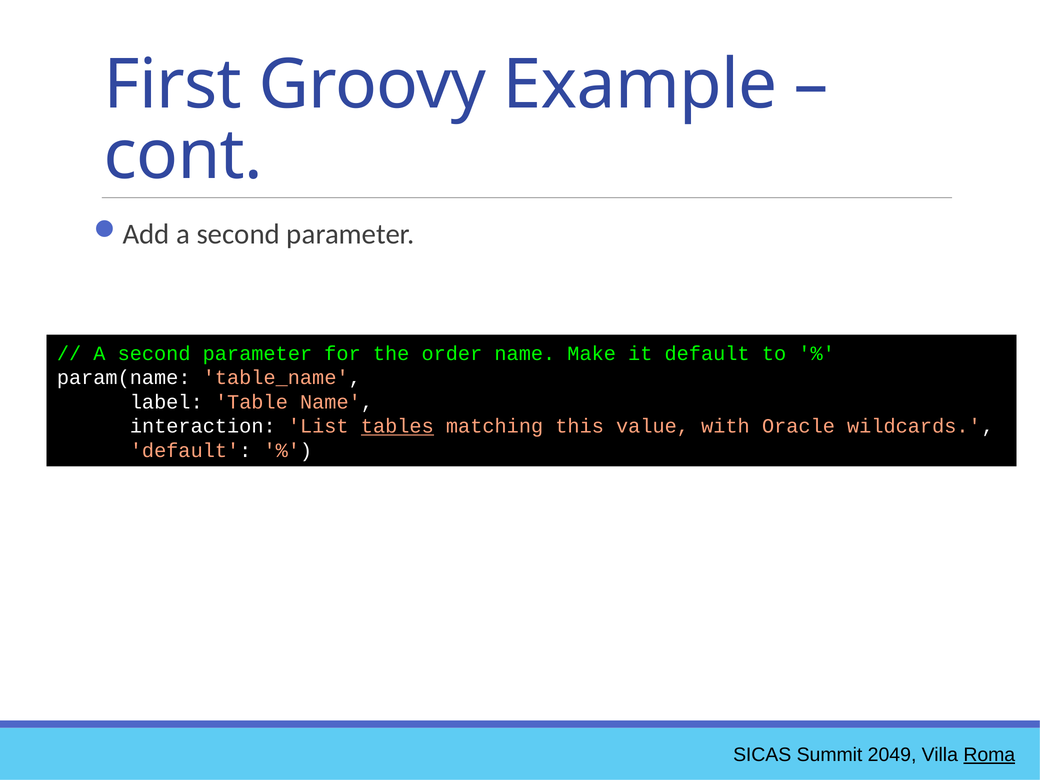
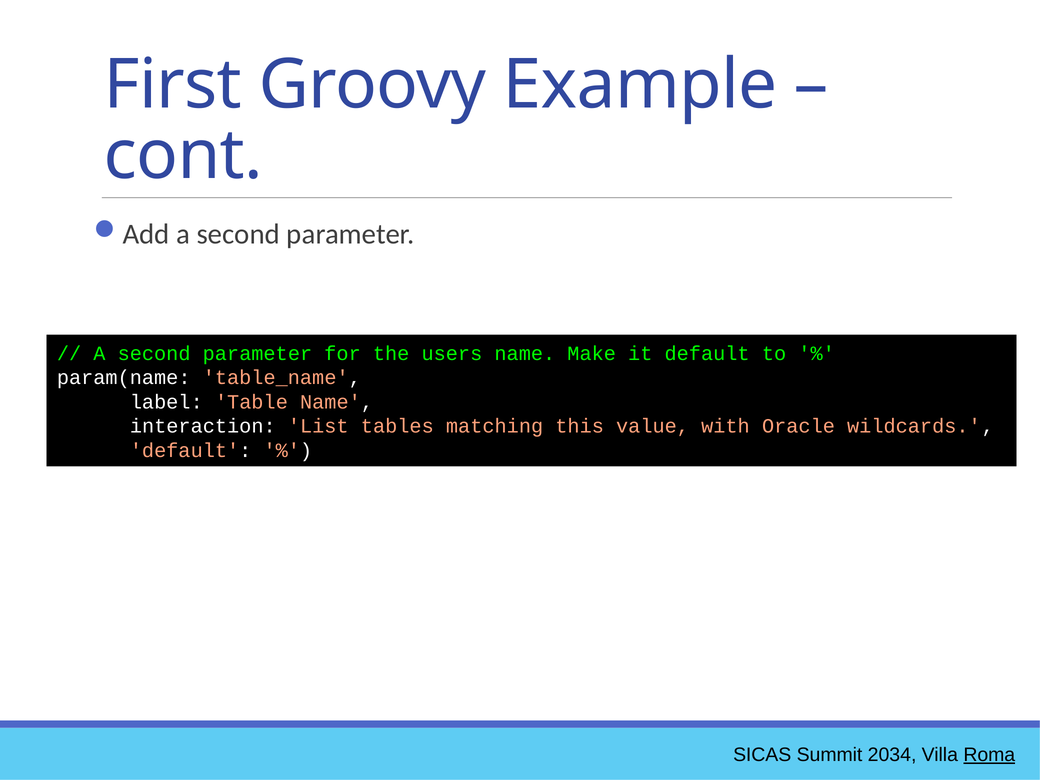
order: order -> users
tables underline: present -> none
2049: 2049 -> 2034
